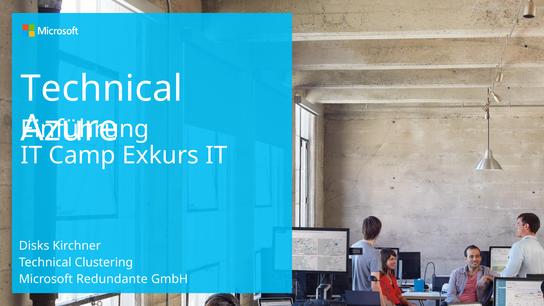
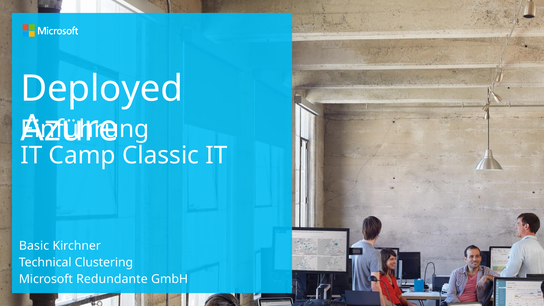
Technical at (102, 89): Technical -> Deployed
Exkurs: Exkurs -> Classic
Disks: Disks -> Basic
